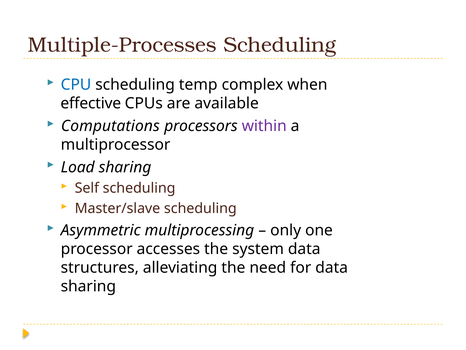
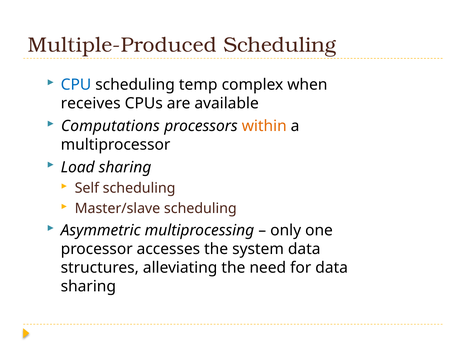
Multiple-Processes: Multiple-Processes -> Multiple-Produced
effective: effective -> receives
within colour: purple -> orange
